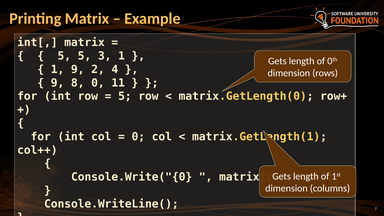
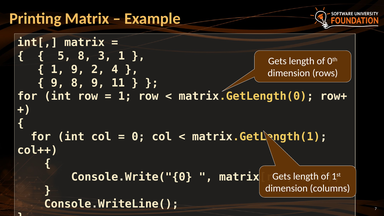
5 5: 5 -> 8
8 0: 0 -> 9
5 at (125, 96): 5 -> 1
